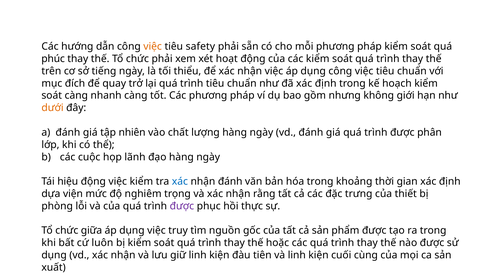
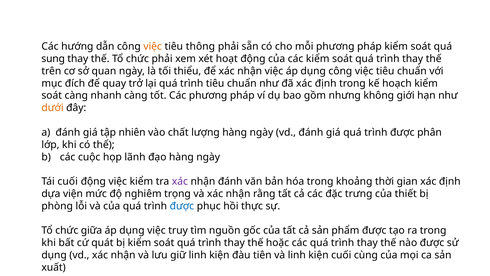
safety: safety -> thông
phúc: phúc -> sung
tiếng: tiếng -> quan
Tái hiệu: hiệu -> cuối
xác at (180, 181) colour: blue -> purple
được at (182, 206) colour: purple -> blue
luôn: luôn -> quát
